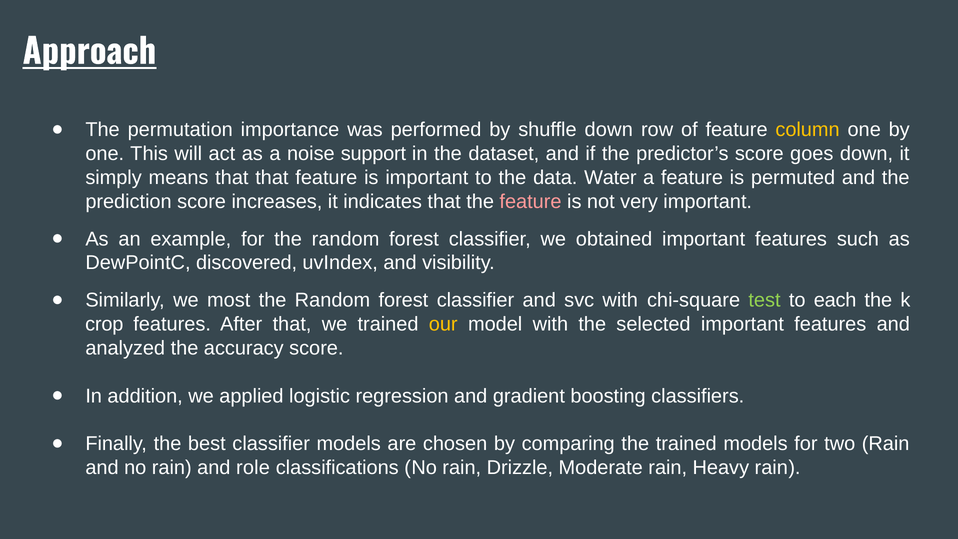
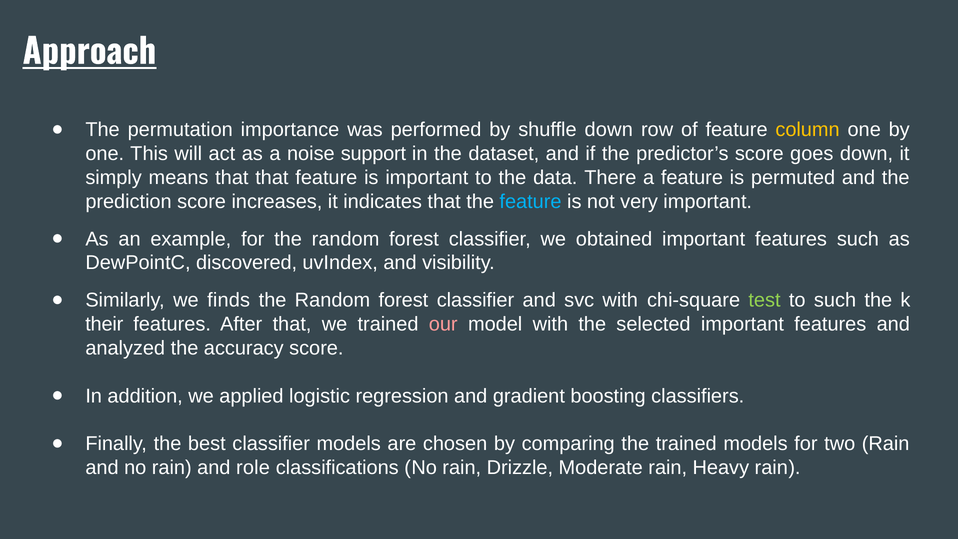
Water: Water -> There
feature at (531, 202) colour: pink -> light blue
most: most -> finds
to each: each -> such
crop: crop -> their
our colour: yellow -> pink
